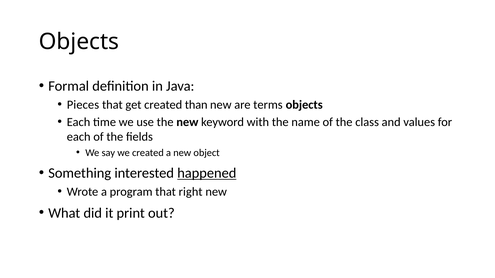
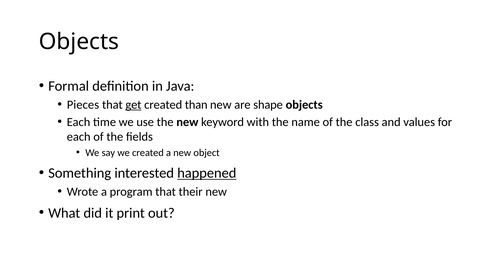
get underline: none -> present
terms: terms -> shape
right: right -> their
